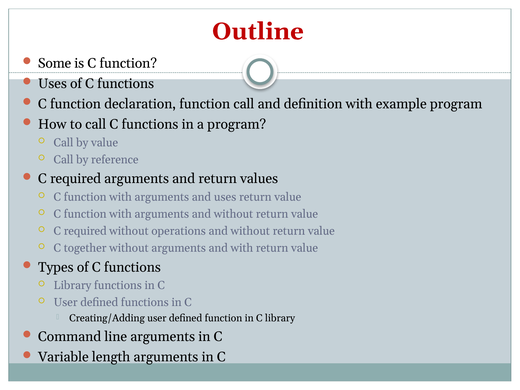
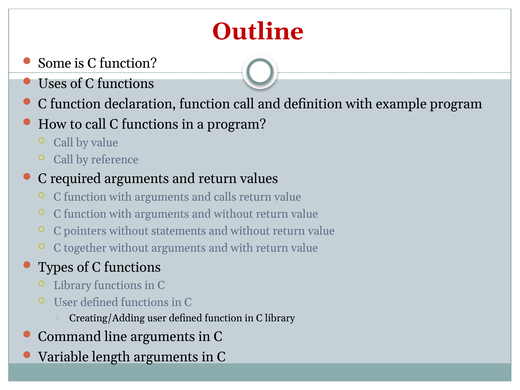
and uses: uses -> calls
required at (85, 231): required -> pointers
operations: operations -> statements
